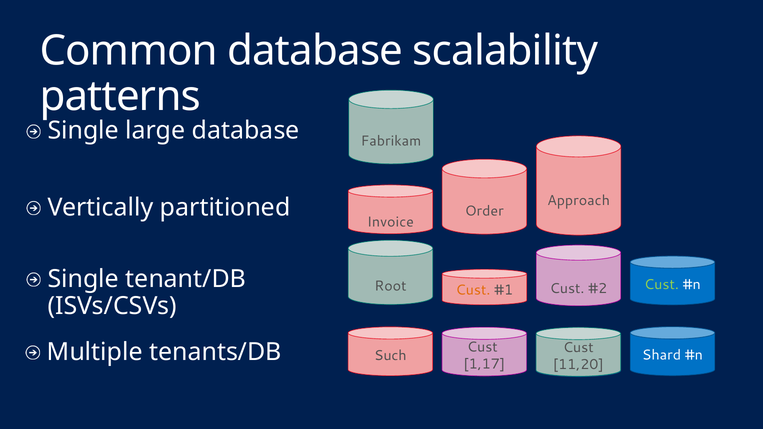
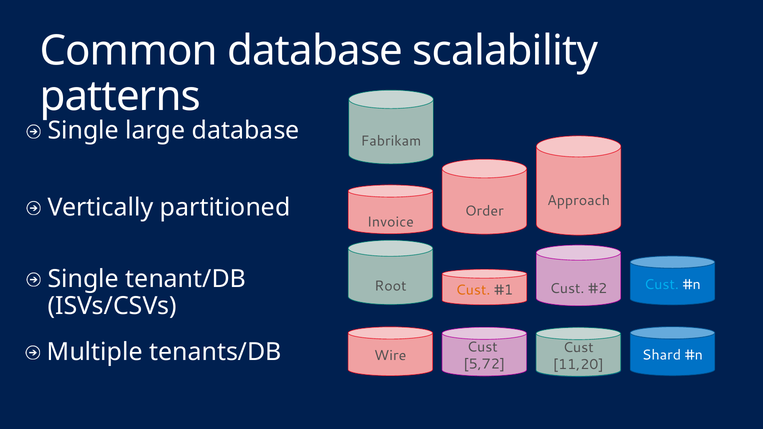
Cust at (662, 285) colour: light green -> light blue
Such: Such -> Wire
1,17: 1,17 -> 5,72
